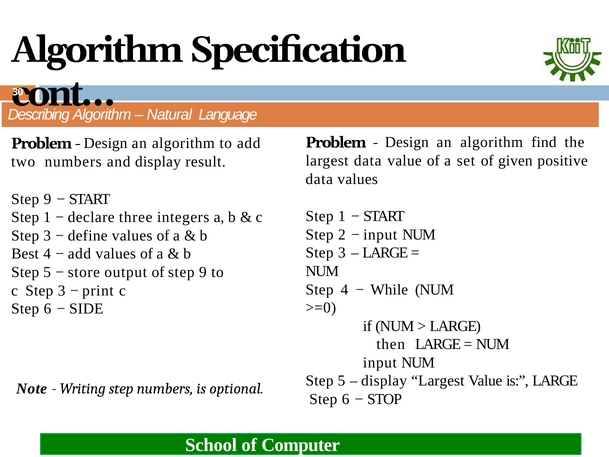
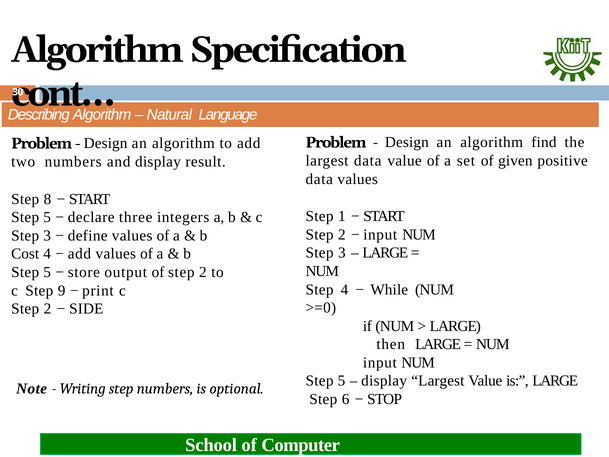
9 at (47, 199): 9 -> 8
1 at (47, 217): 1 -> 5
Best: Best -> Cost
of step 9: 9 -> 2
3 at (62, 290): 3 -> 9
6 at (47, 309): 6 -> 2
